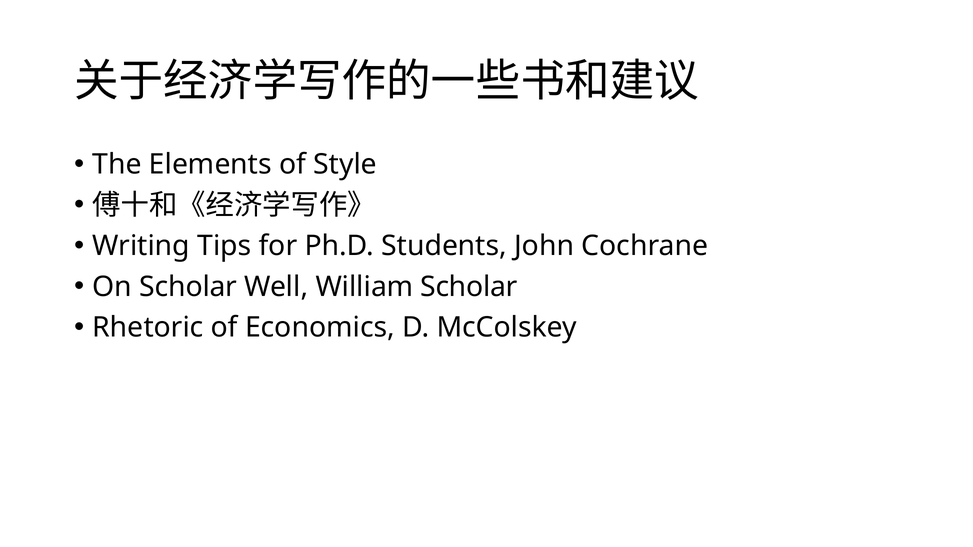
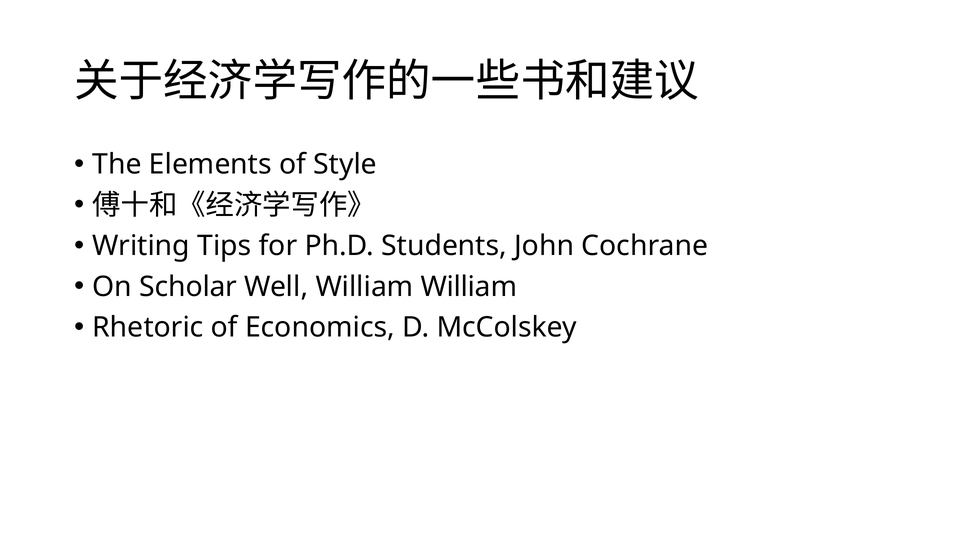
William Scholar: Scholar -> William
